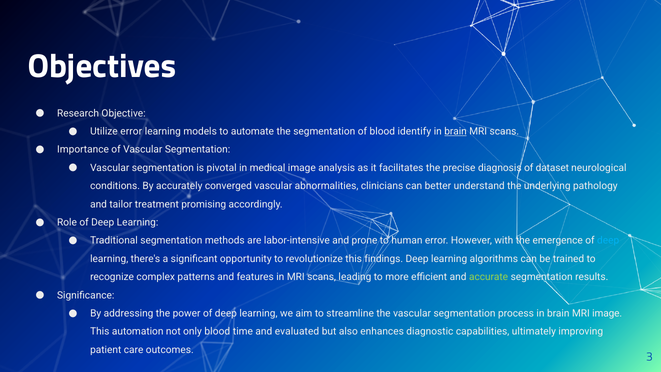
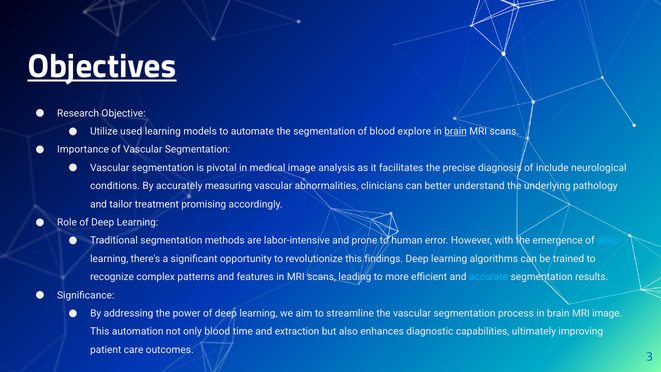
Objectives underline: none -> present
Utilize error: error -> used
identify: identify -> explore
dataset: dataset -> include
converged: converged -> measuring
accurate colour: light green -> light blue
evaluated: evaluated -> extraction
